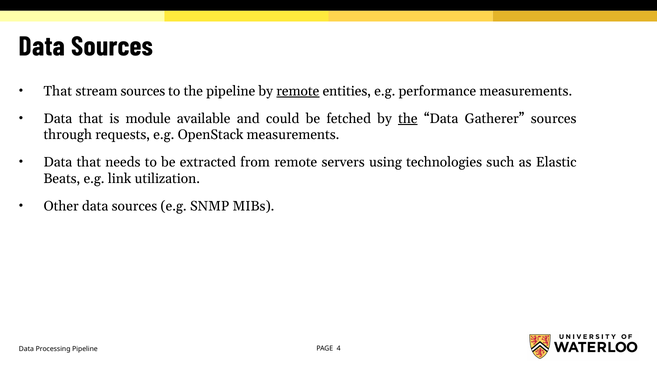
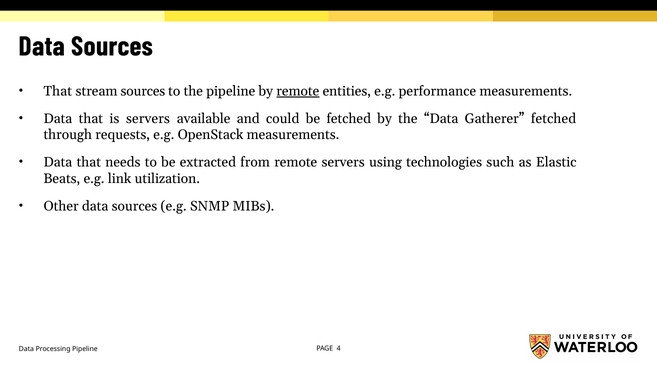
is module: module -> servers
the at (408, 118) underline: present -> none
Gatherer sources: sources -> fetched
